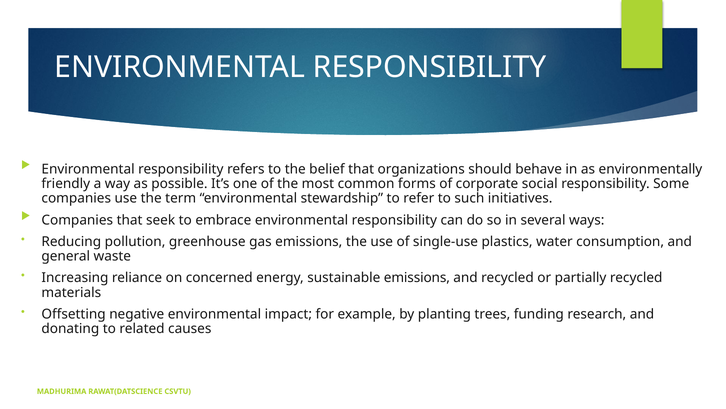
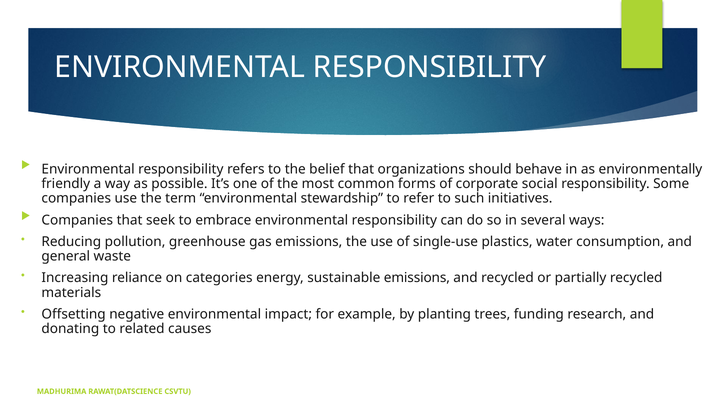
concerned: concerned -> categories
